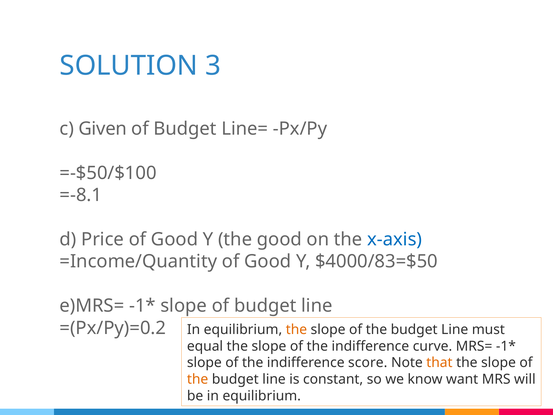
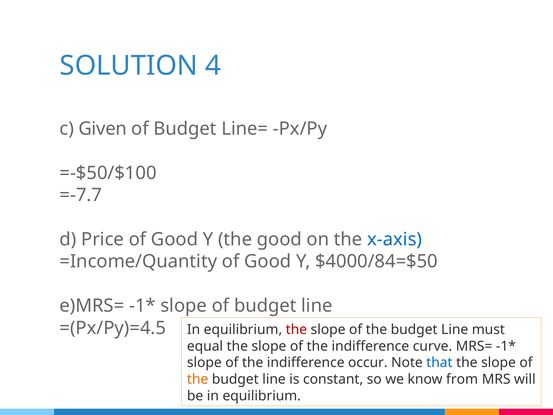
3: 3 -> 4
=-8.1: =-8.1 -> =-7.7
$4000/83=$50: $4000/83=$50 -> $4000/84=$50
=(Px/Py)=0.2: =(Px/Py)=0.2 -> =(Px/Py)=4.5
the at (296, 329) colour: orange -> red
score: score -> occur
that colour: orange -> blue
want: want -> from
